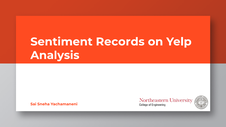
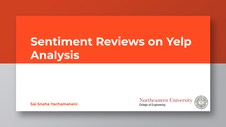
Records: Records -> Reviews
